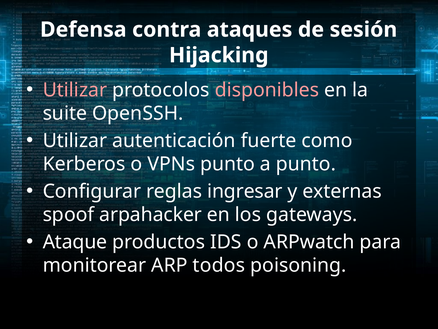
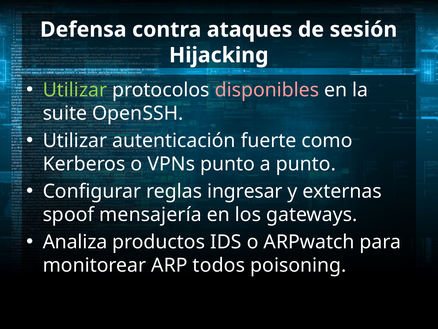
Utilizar at (75, 90) colour: pink -> light green
arpahacker: arpahacker -> mensajería
Ataque: Ataque -> Analiza
